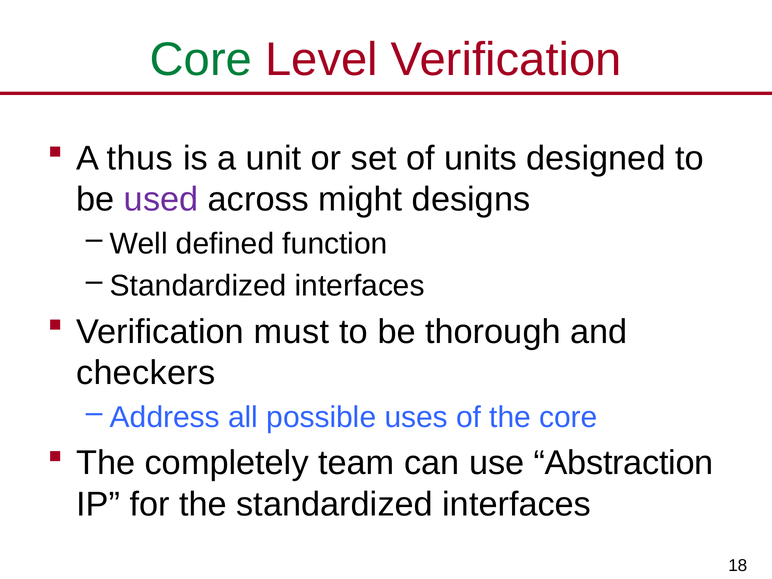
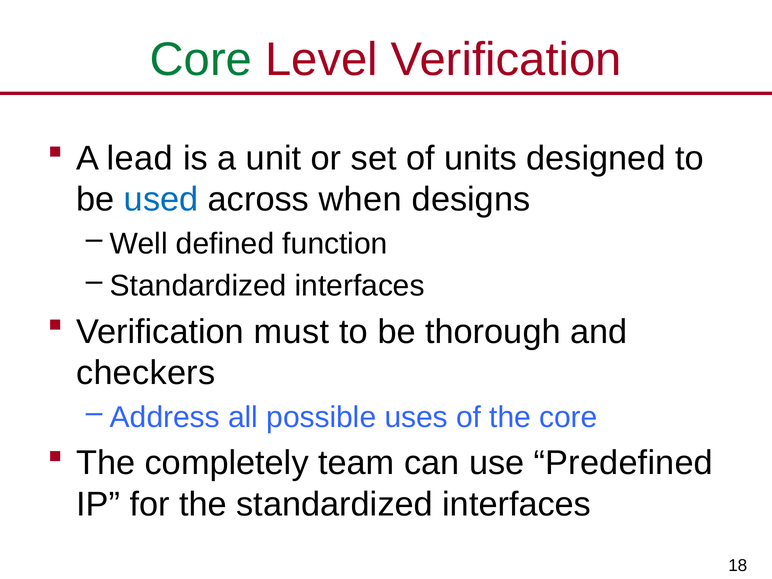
thus: thus -> lead
used colour: purple -> blue
might: might -> when
Abstraction: Abstraction -> Predefined
